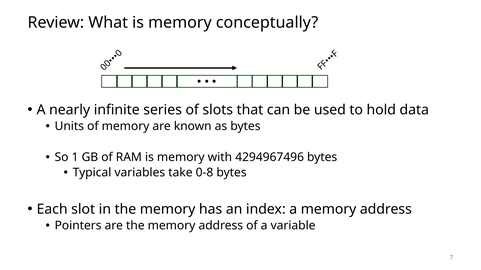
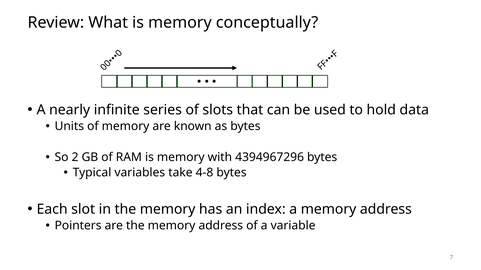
1: 1 -> 2
4294967496: 4294967496 -> 4394967296
0-8: 0-8 -> 4-8
